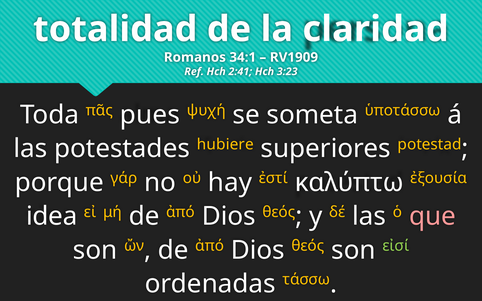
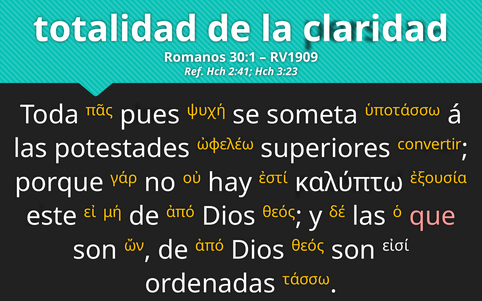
34:1: 34:1 -> 30:1
hubiere: hubiere -> ὠφελέω
potestad: potestad -> convertir
idea: idea -> este
εἰσί colour: light green -> white
